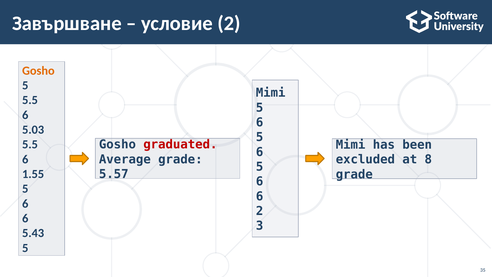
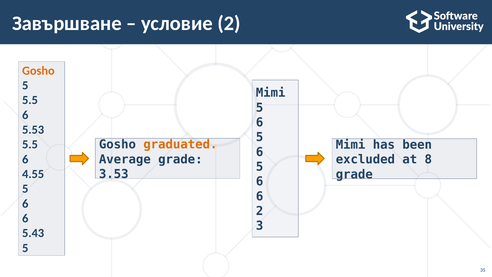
5.03: 5.03 -> 5.53
graduated colour: red -> orange
5.57: 5.57 -> 3.53
1.55: 1.55 -> 4.55
